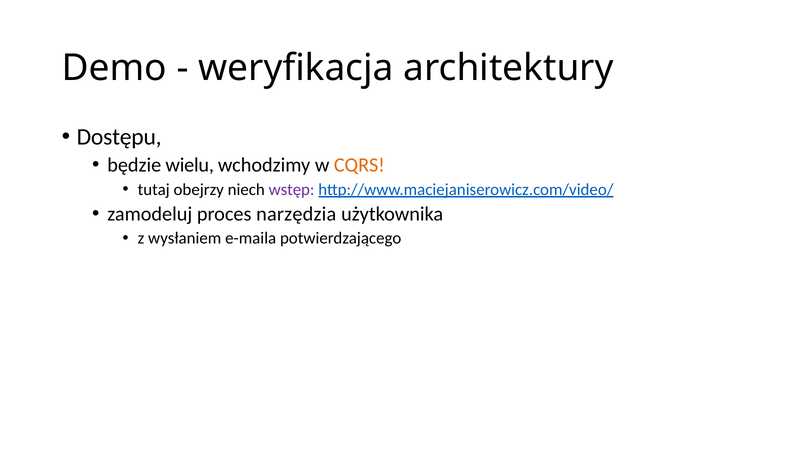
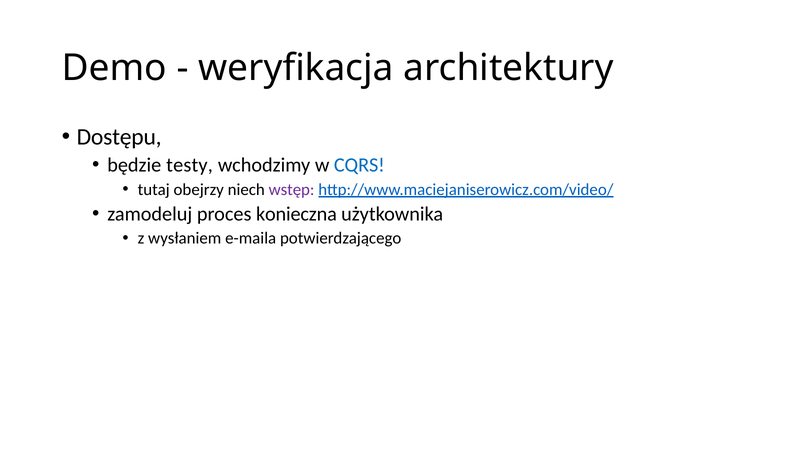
wielu: wielu -> testy
CQRS colour: orange -> blue
narzędzia: narzędzia -> konieczna
